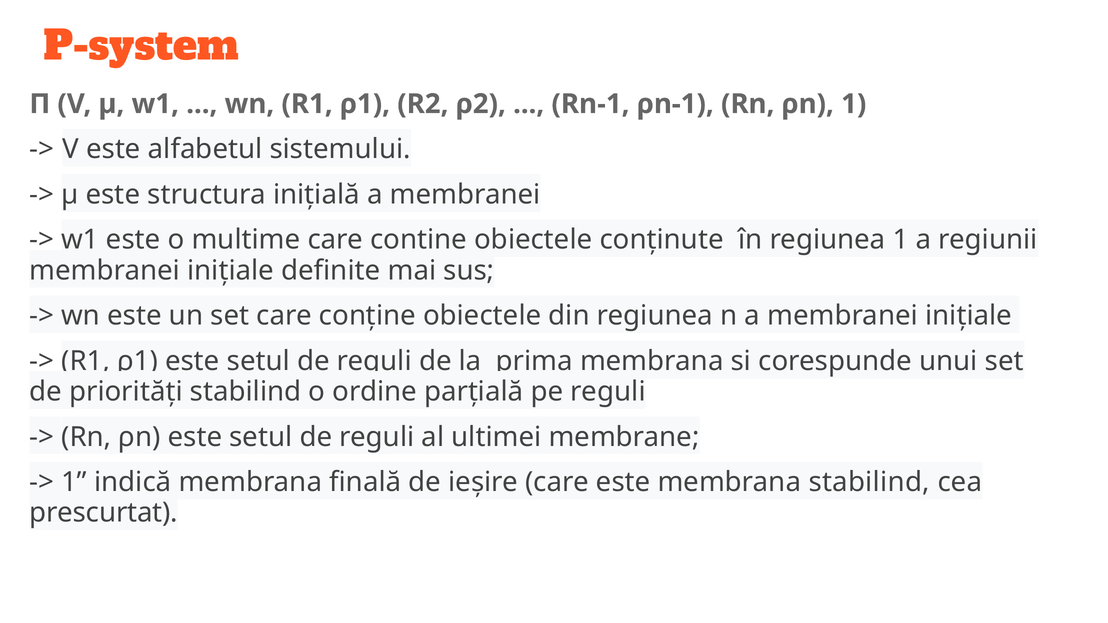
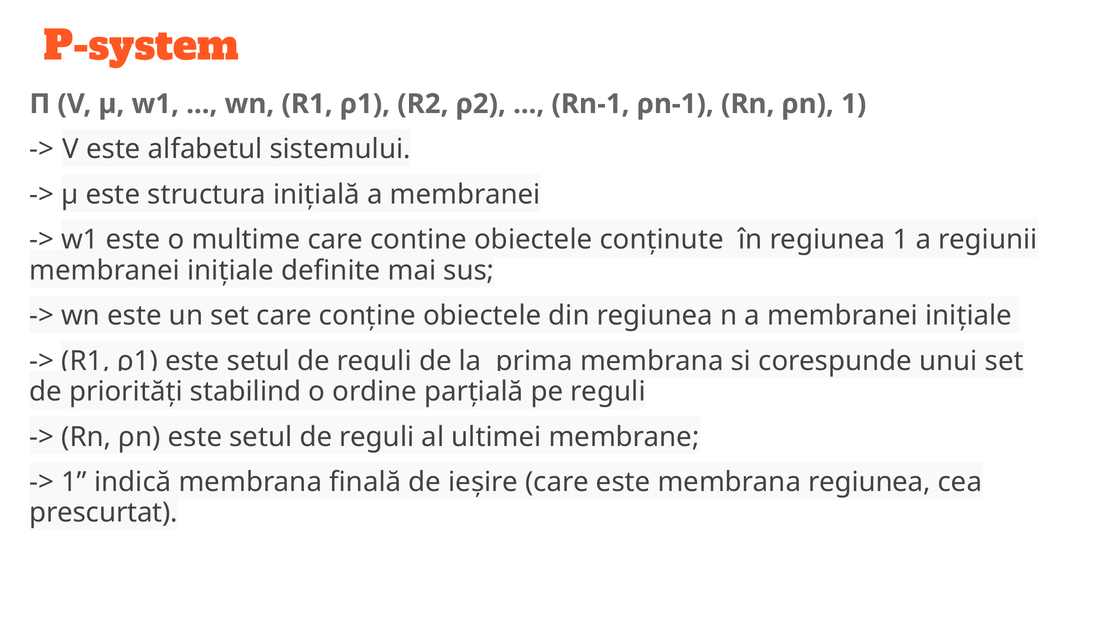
membrana stabilind: stabilind -> regiunea
